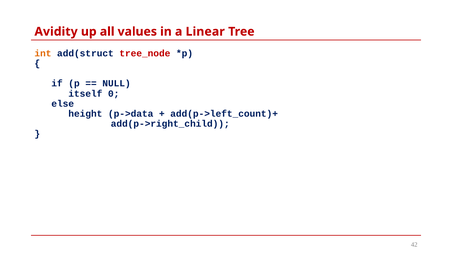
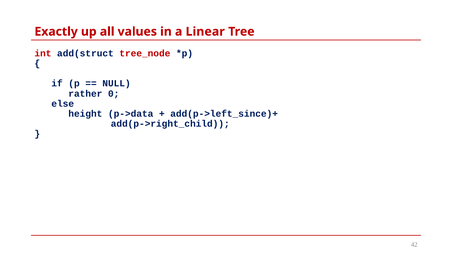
Avidity: Avidity -> Exactly
int colour: orange -> red
itself: itself -> rather
add(p->left_count)+: add(p->left_count)+ -> add(p->left_since)+
